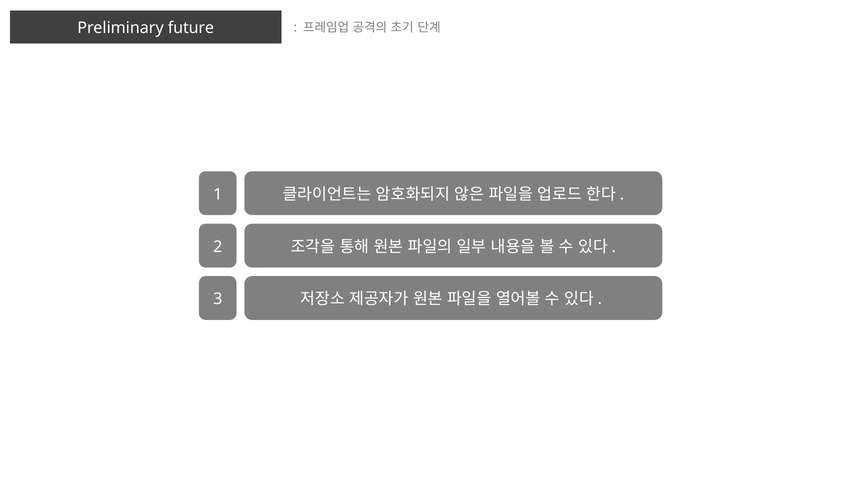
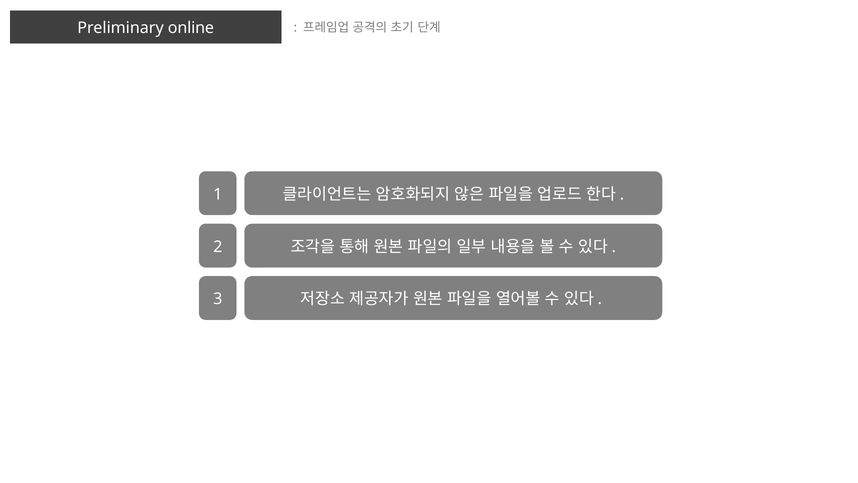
future: future -> online
